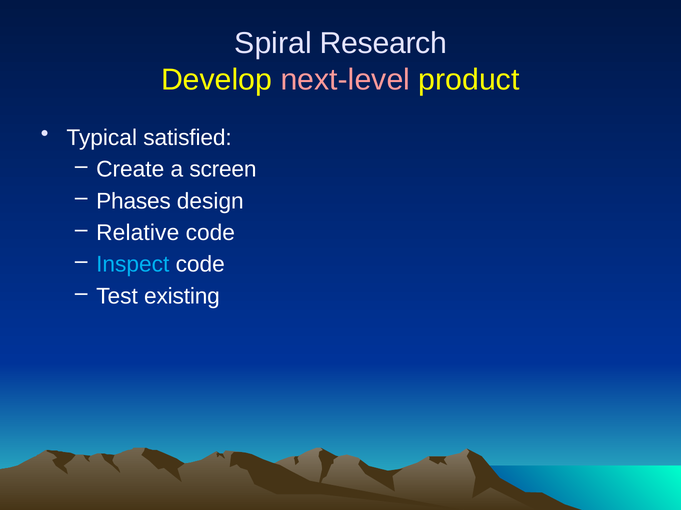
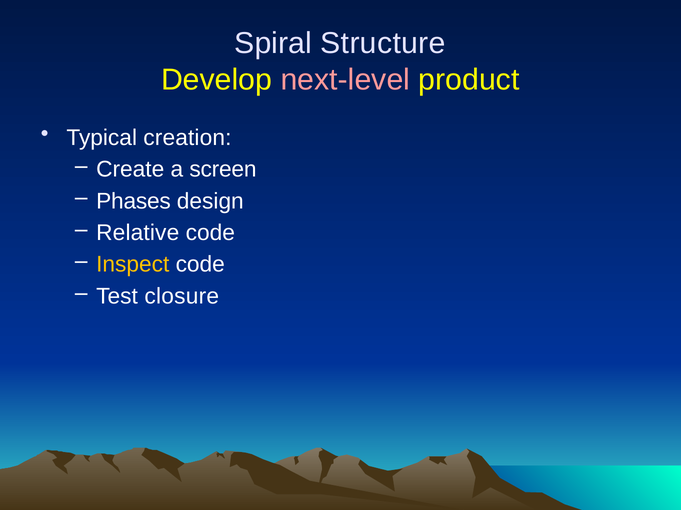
Research: Research -> Structure
satisfied: satisfied -> creation
Inspect colour: light blue -> yellow
existing: existing -> closure
